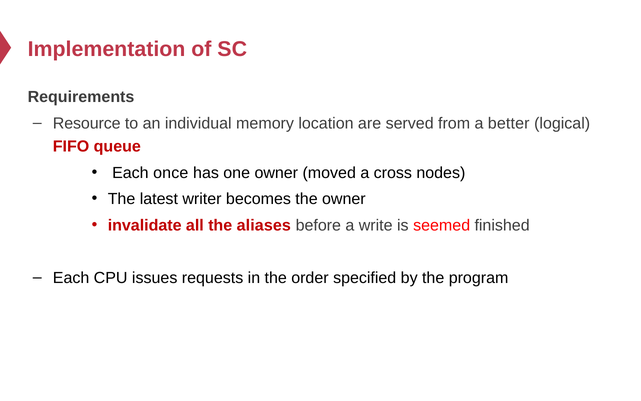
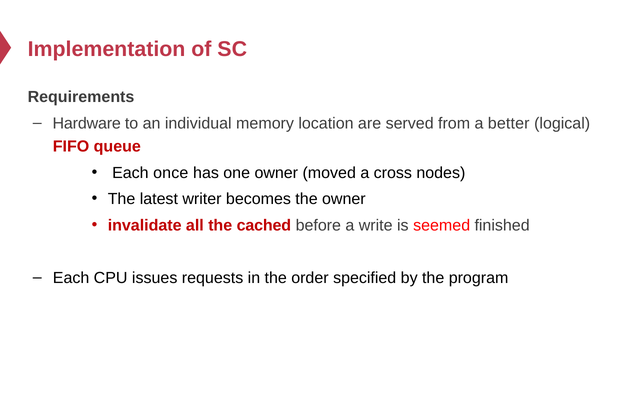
Resource: Resource -> Hardware
aliases: aliases -> cached
